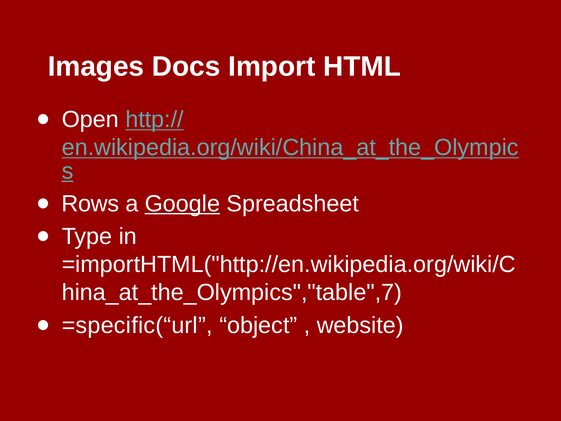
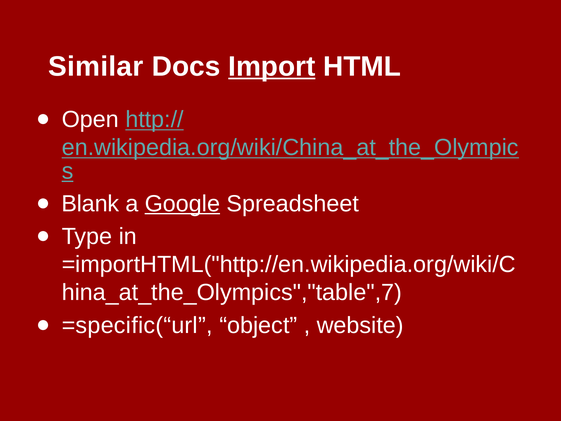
Images: Images -> Similar
Import underline: none -> present
Rows: Rows -> Blank
